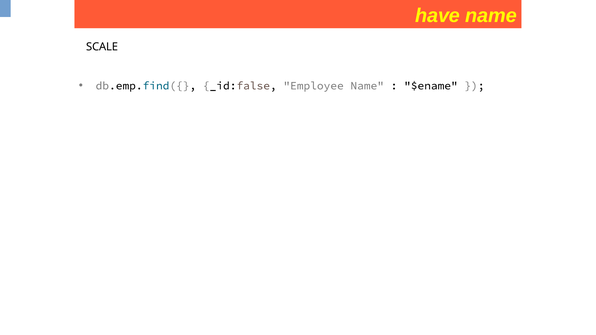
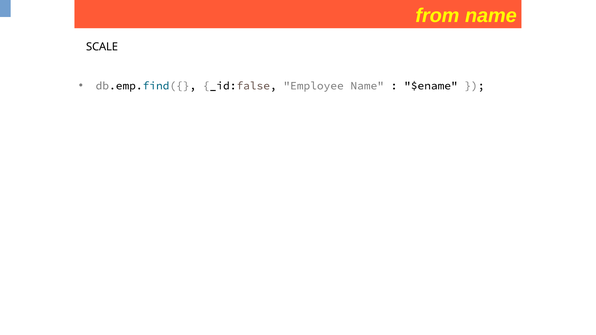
have: have -> from
